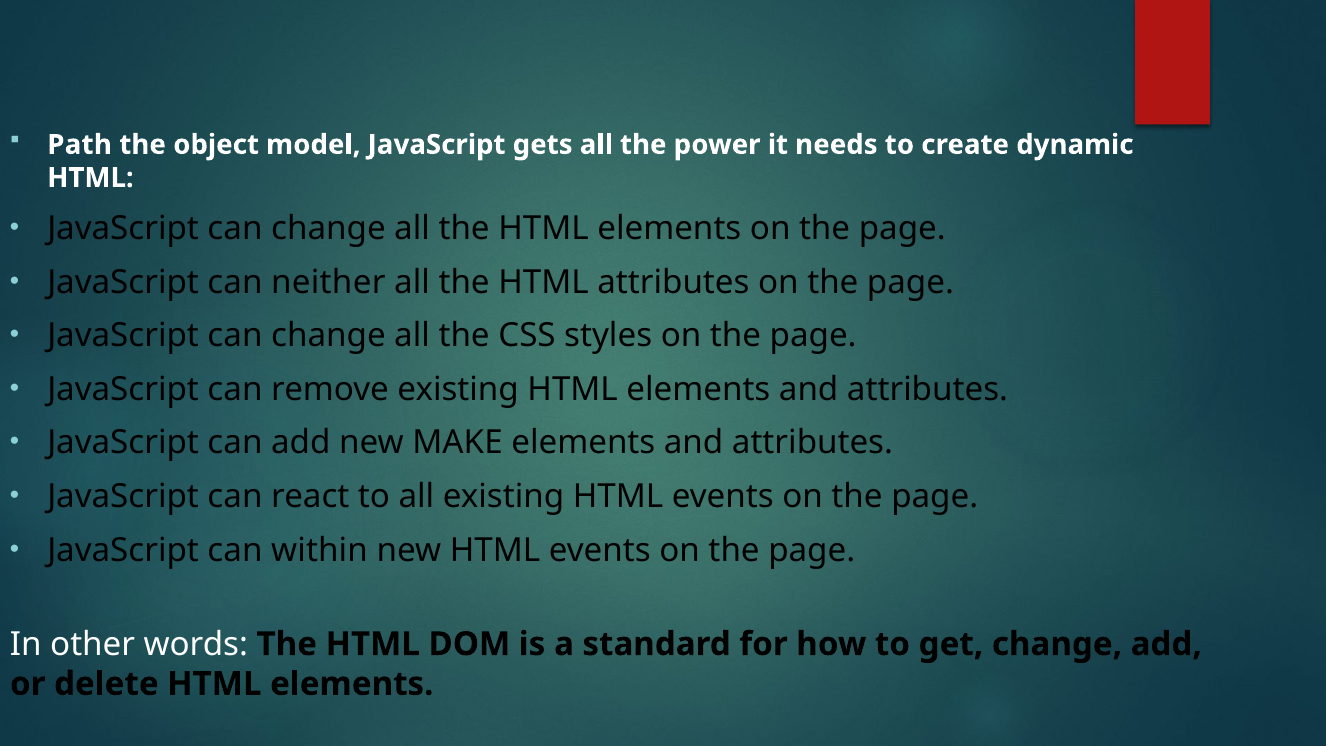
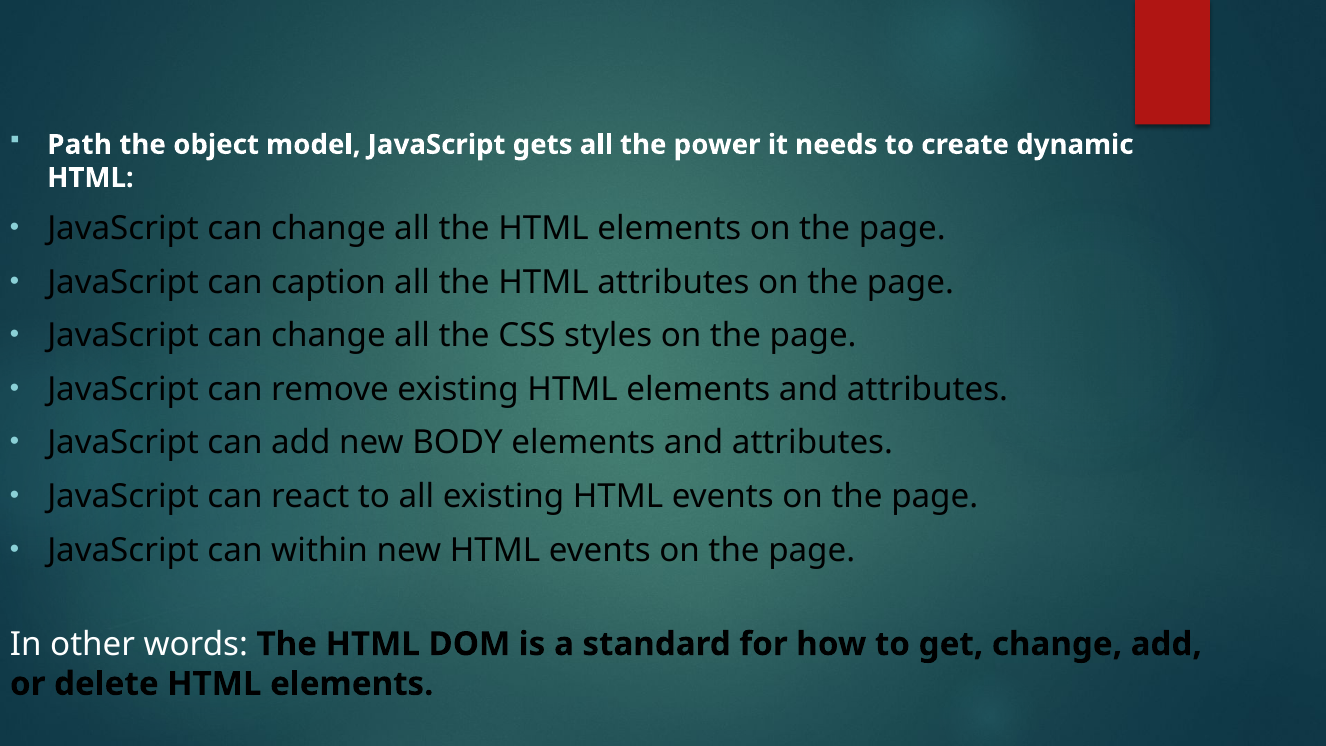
neither: neither -> caption
MAKE: MAKE -> BODY
